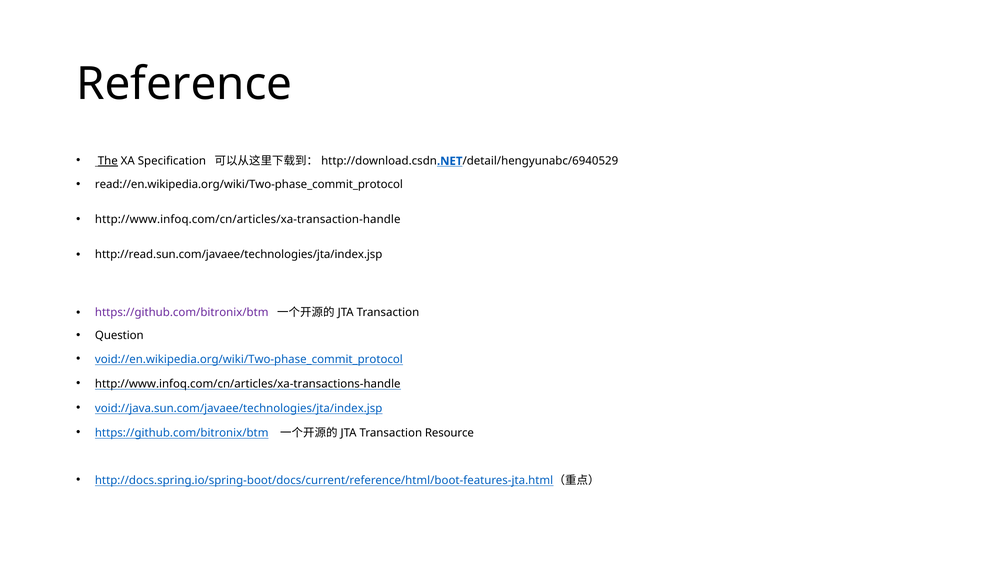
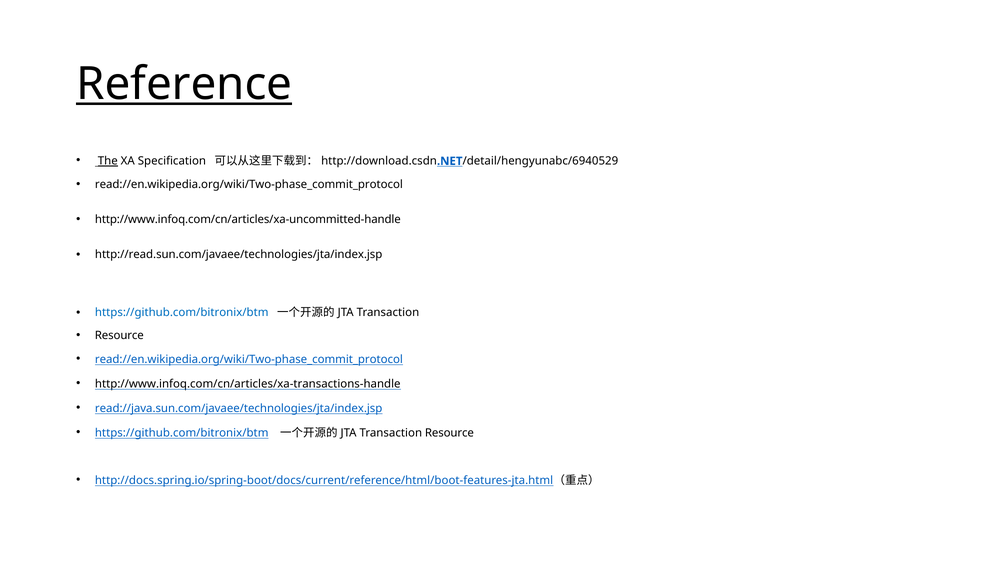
Reference underline: none -> present
http://www.infoq.com/cn/articles/xa-transaction-handle: http://www.infoq.com/cn/articles/xa-transaction-handle -> http://www.infoq.com/cn/articles/xa-uncommitted-handle
https://github.com/bitronix/btm at (182, 312) colour: purple -> blue
Question at (119, 335): Question -> Resource
void://en.wikipedia.org/wiki/Two-phase_commit_protocol at (249, 359): void://en.wikipedia.org/wiki/Two-phase_commit_protocol -> read://en.wikipedia.org/wiki/Two-phase_commit_protocol
void://java.sun.com/javaee/technologies/jta/index.jsp: void://java.sun.com/javaee/technologies/jta/index.jsp -> read://java.sun.com/javaee/technologies/jta/index.jsp
